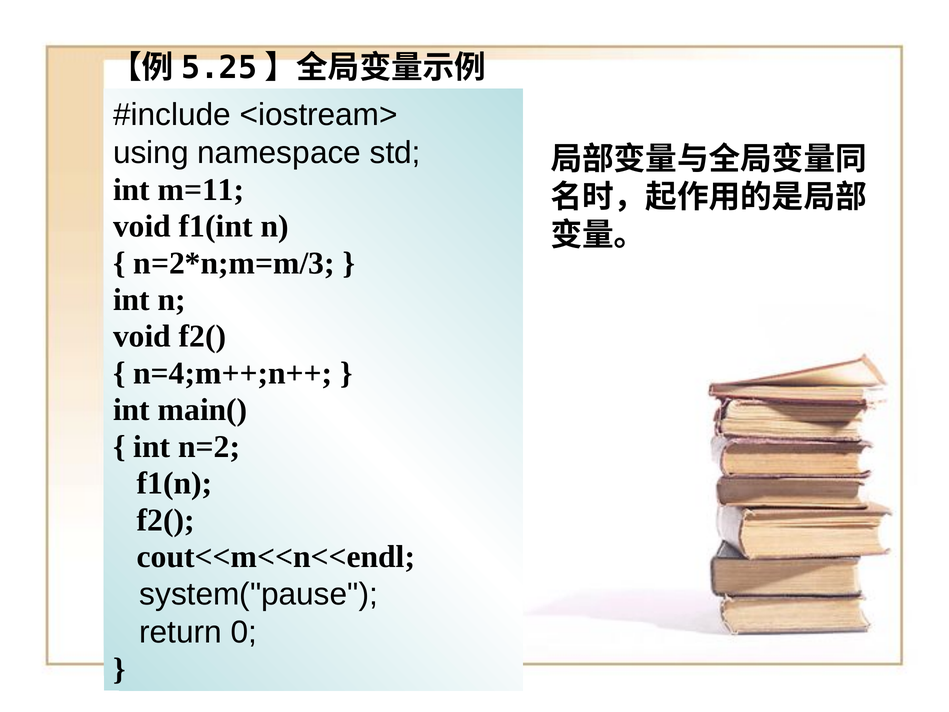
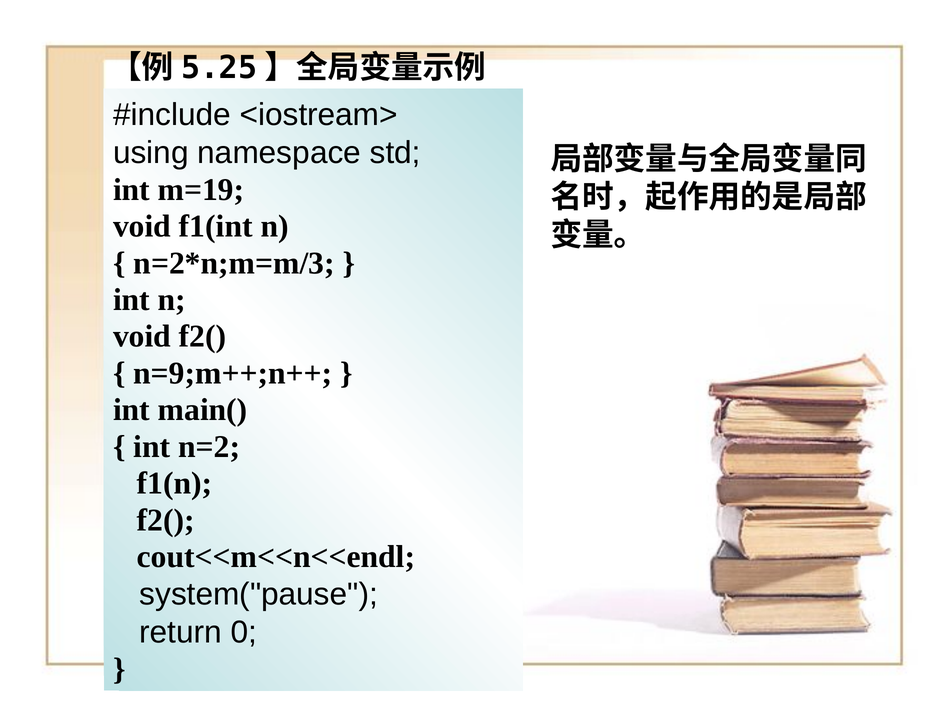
m=11: m=11 -> m=19
n=4;m++;n++: n=4;m++;n++ -> n=9;m++;n++
